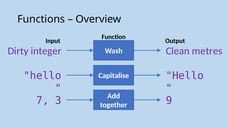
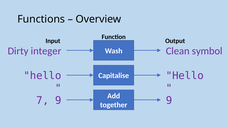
metres: metres -> symbol
7 3: 3 -> 9
